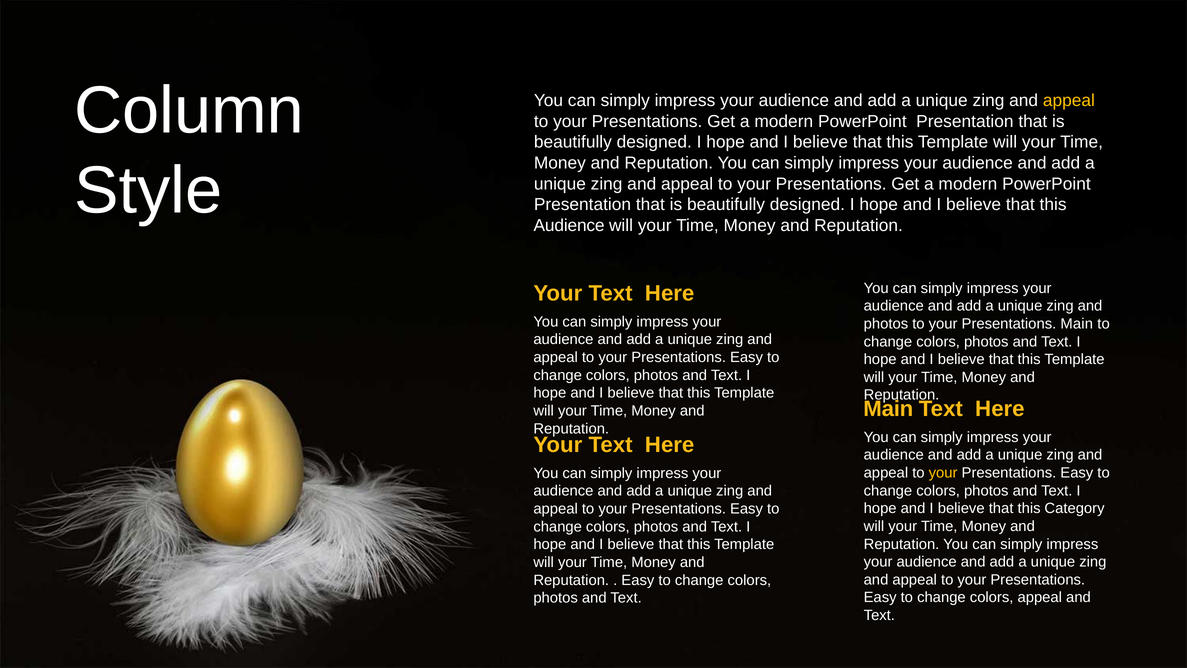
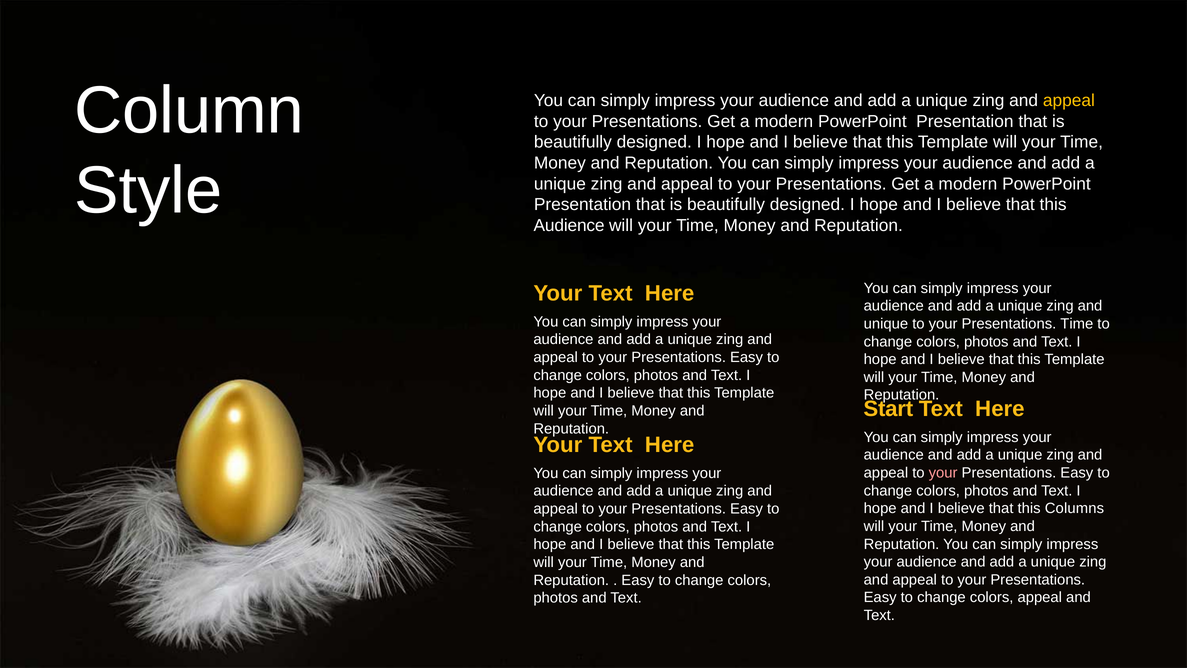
photos at (886, 324): photos -> unique
Presentations Main: Main -> Time
Main at (888, 409): Main -> Start
your at (943, 473) colour: yellow -> pink
Category: Category -> Columns
